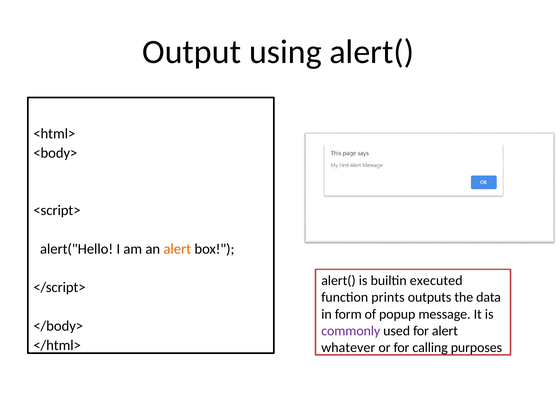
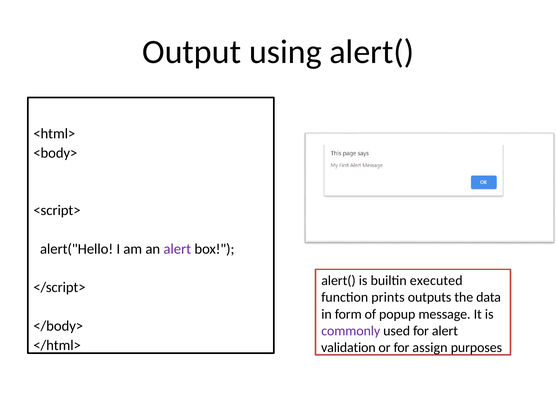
alert at (177, 249) colour: orange -> purple
whatever: whatever -> validation
calling: calling -> assign
